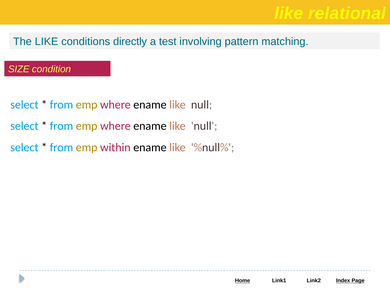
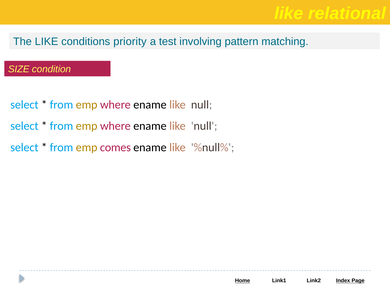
directly: directly -> priority
within: within -> comes
